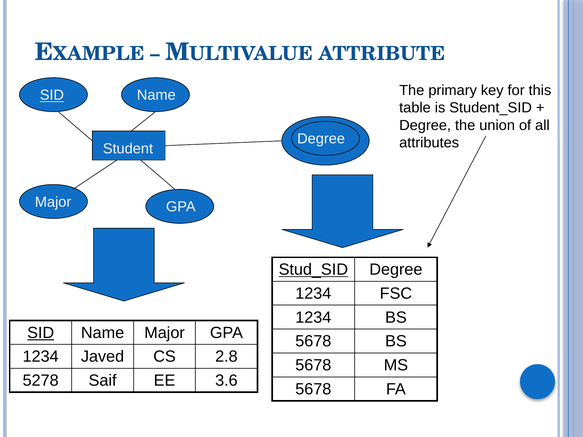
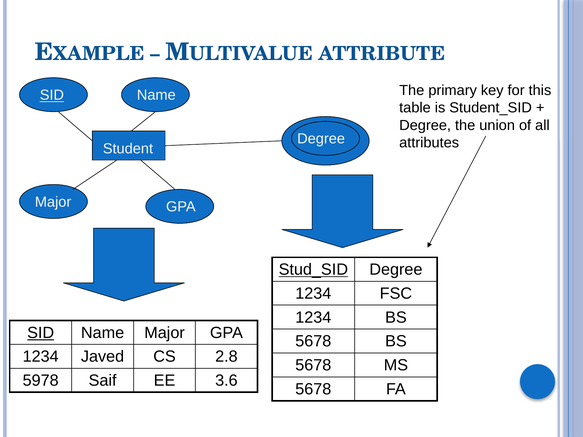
5278: 5278 -> 5978
